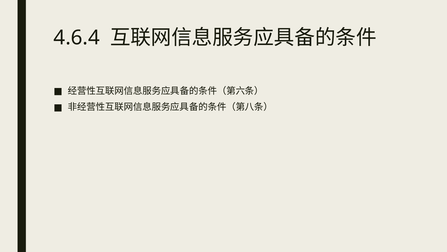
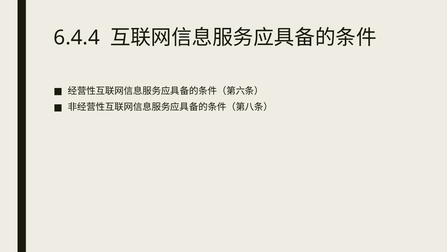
4.6.4: 4.6.4 -> 6.4.4
